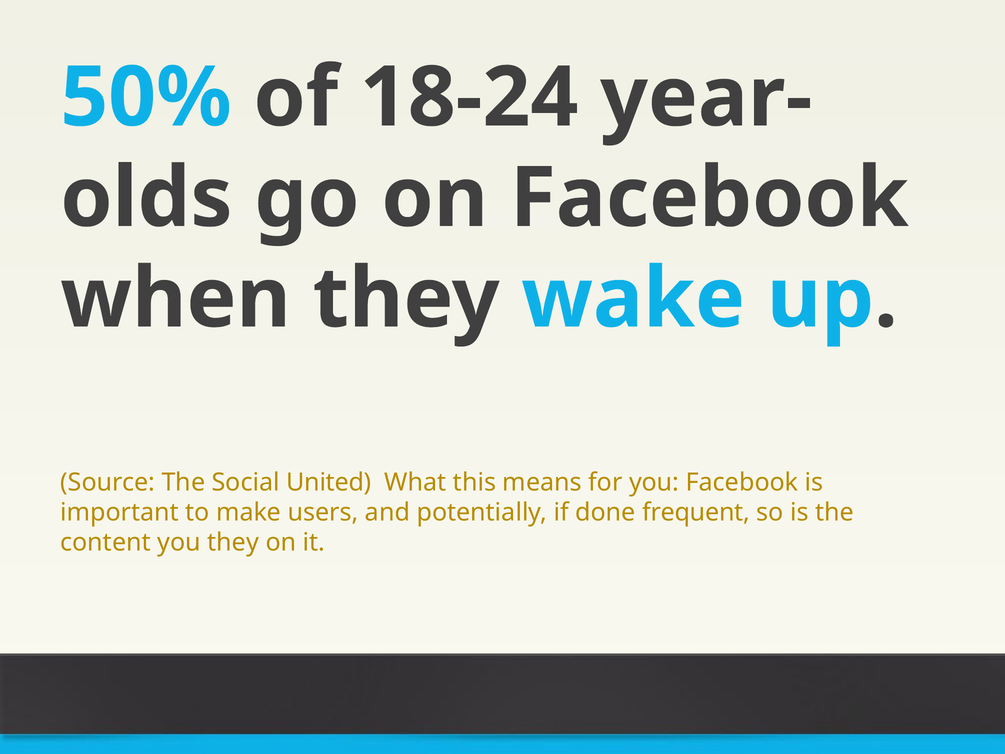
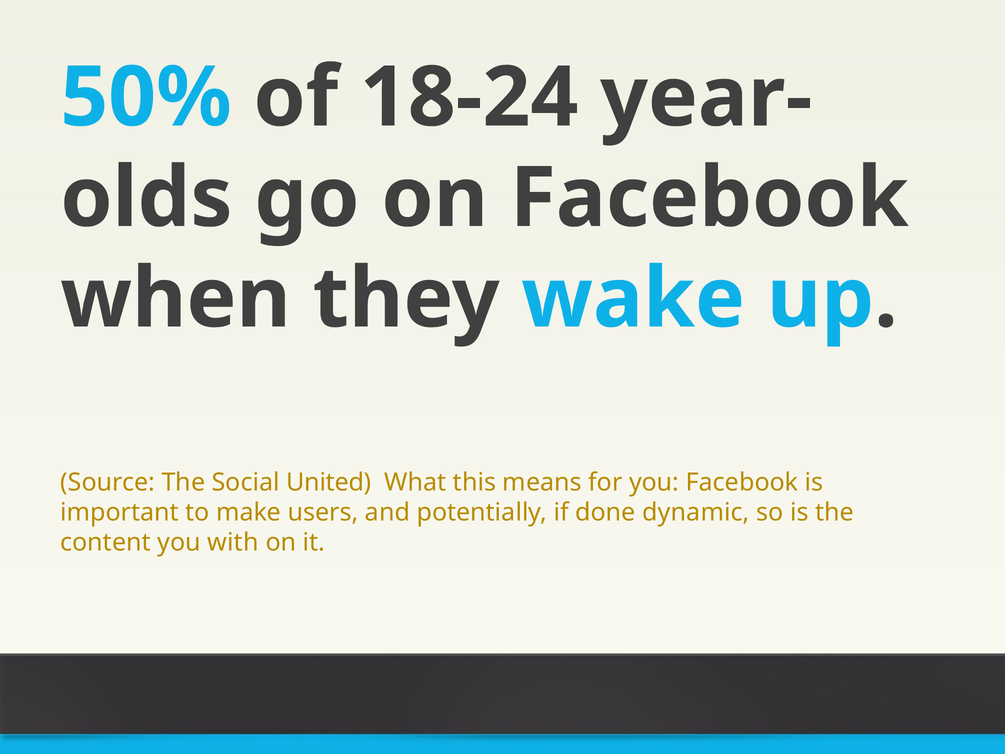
frequent: frequent -> dynamic
you they: they -> with
